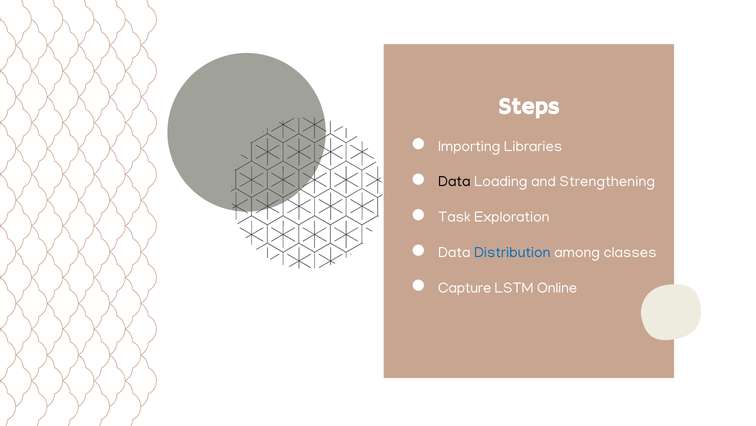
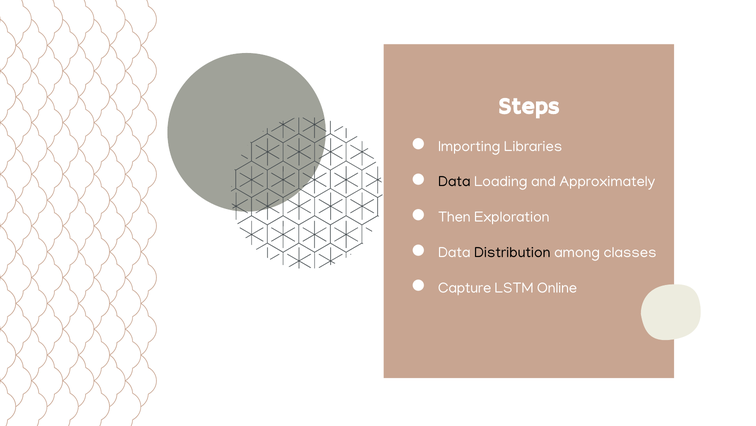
Strengthening: Strengthening -> Approximately
Task: Task -> Then
Distribution colour: blue -> black
